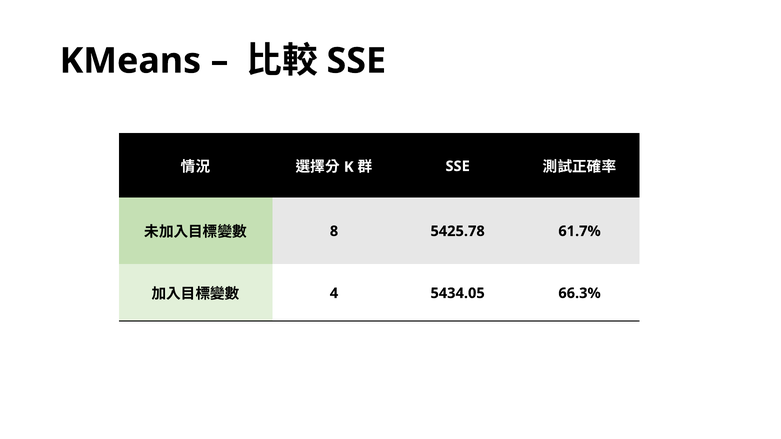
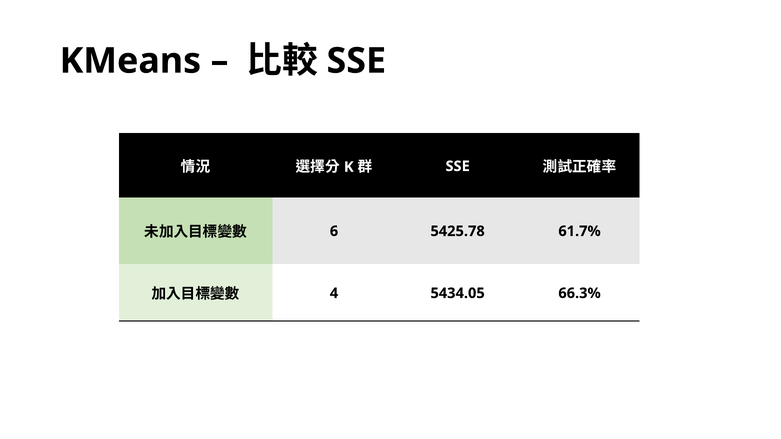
8: 8 -> 6
